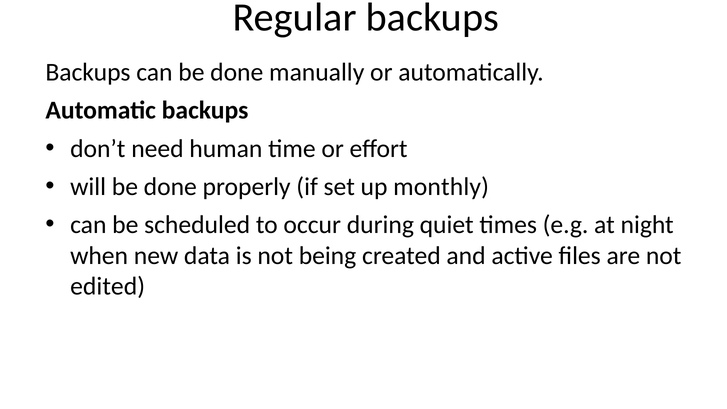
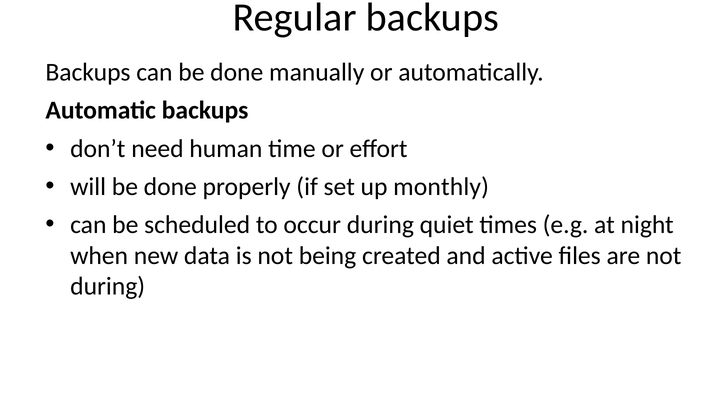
edited at (108, 286): edited -> during
